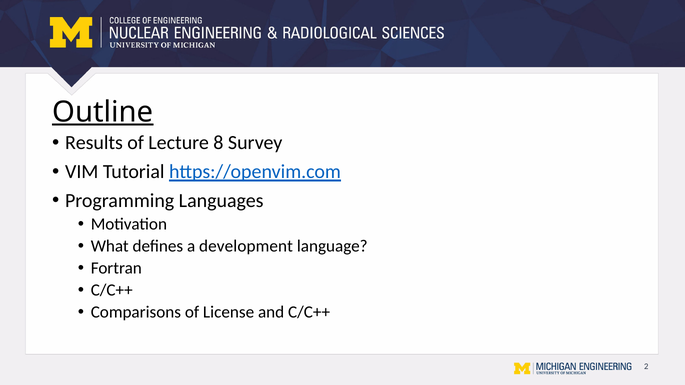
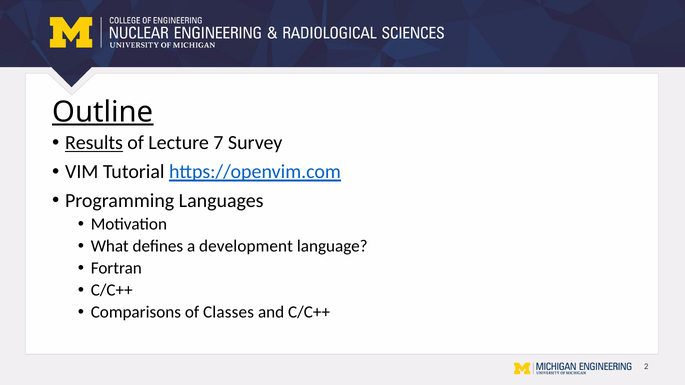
Results underline: none -> present
8: 8 -> 7
License: License -> Classes
